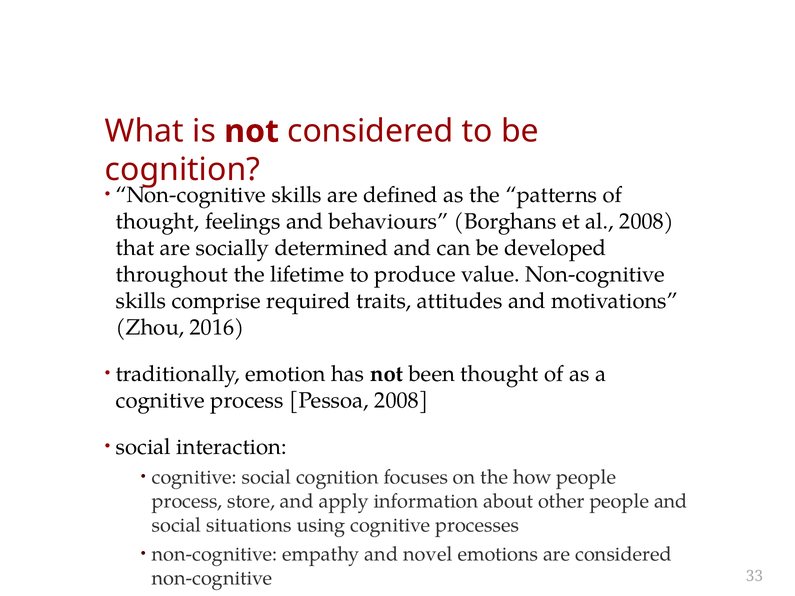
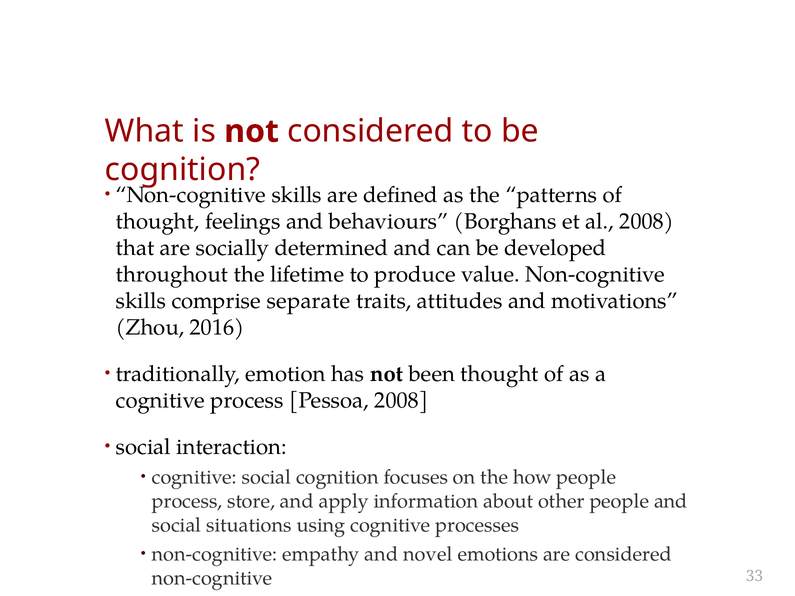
required: required -> separate
